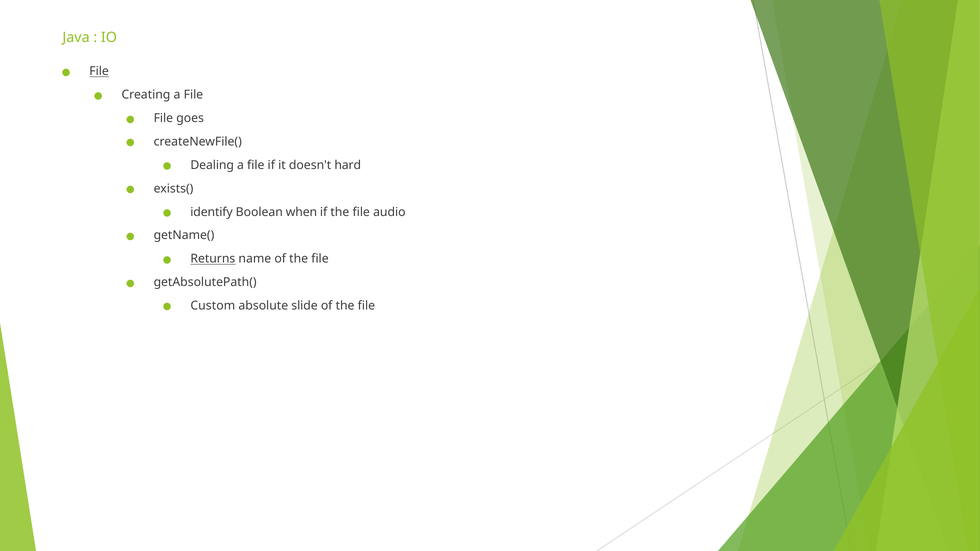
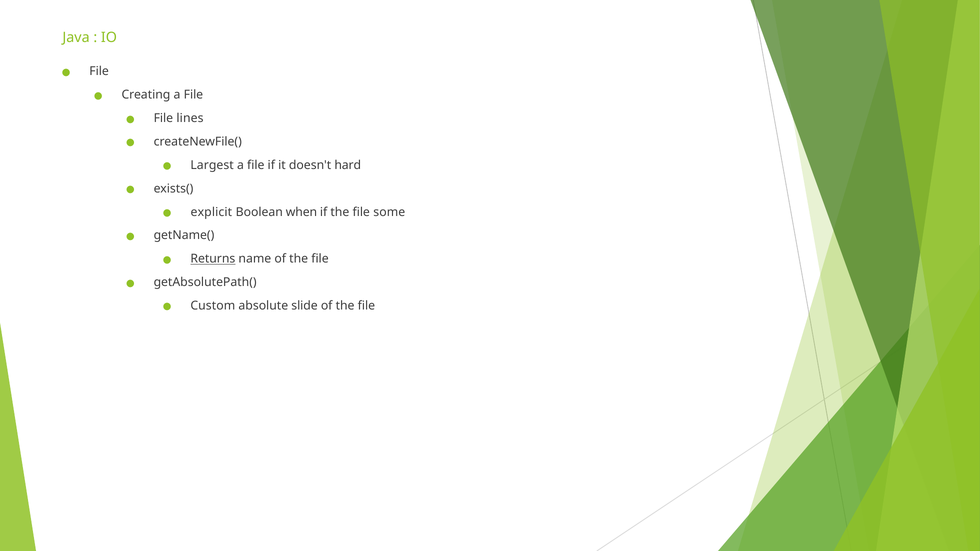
File at (99, 71) underline: present -> none
goes: goes -> lines
Dealing: Dealing -> Largest
identify: identify -> explicit
audio: audio -> some
